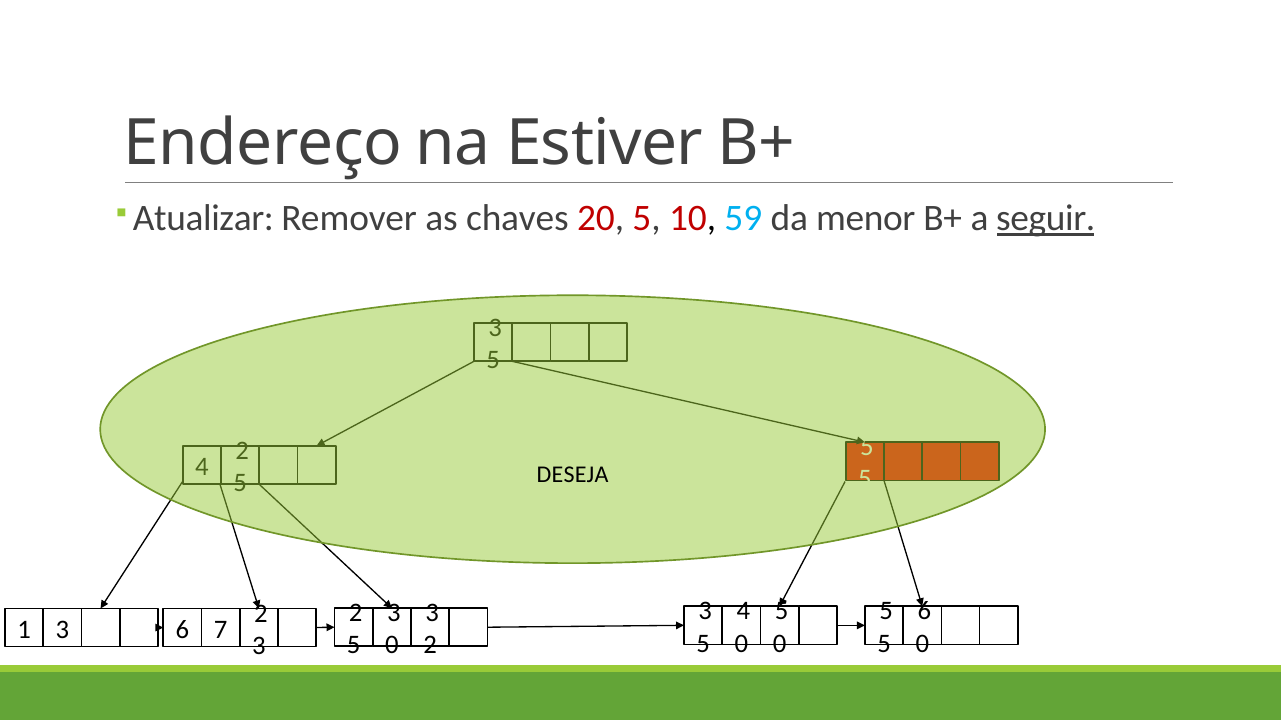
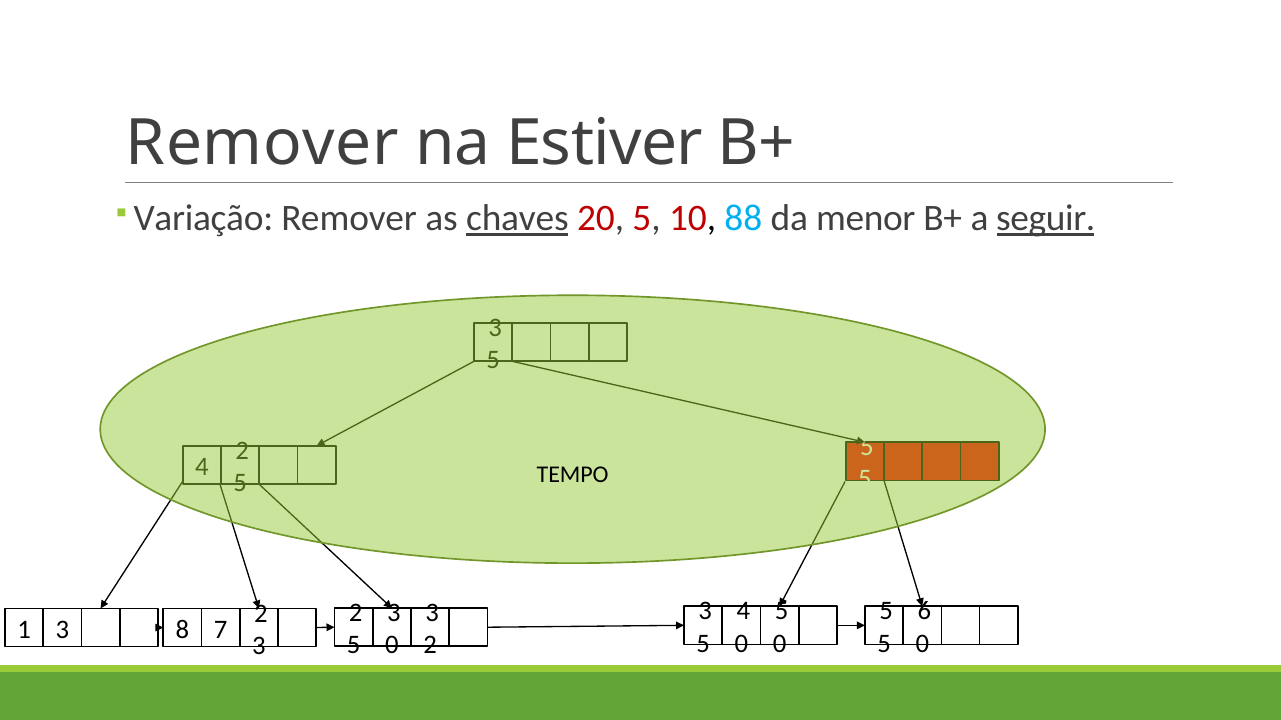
Endereço at (263, 144): Endereço -> Remover
Atualizar: Atualizar -> Variação
chaves underline: none -> present
59: 59 -> 88
DESEJA: DESEJA -> TEMPO
3 6: 6 -> 8
